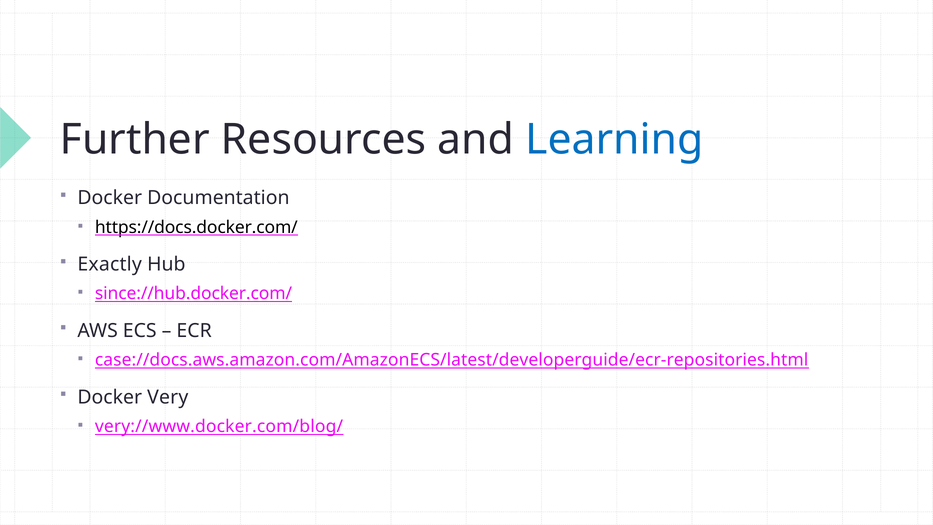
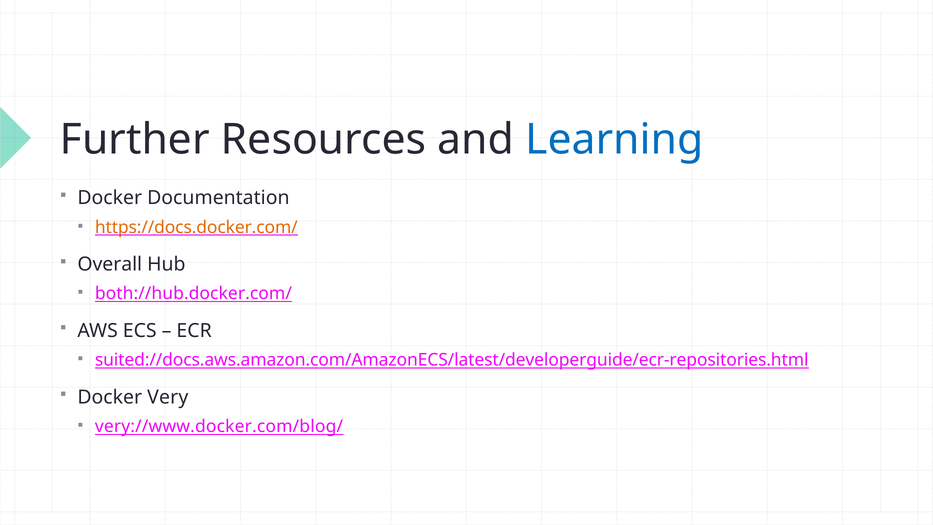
https://docs.docker.com/ colour: black -> orange
Exactly: Exactly -> Overall
since://hub.docker.com/: since://hub.docker.com/ -> both://hub.docker.com/
case://docs.aws.amazon.com/AmazonECS/latest/developerguide/ecr-repositories.html: case://docs.aws.amazon.com/AmazonECS/latest/developerguide/ecr-repositories.html -> suited://docs.aws.amazon.com/AmazonECS/latest/developerguide/ecr-repositories.html
